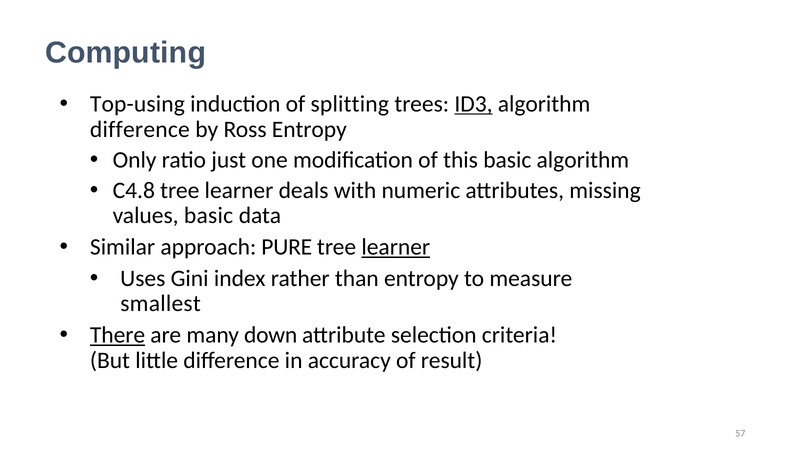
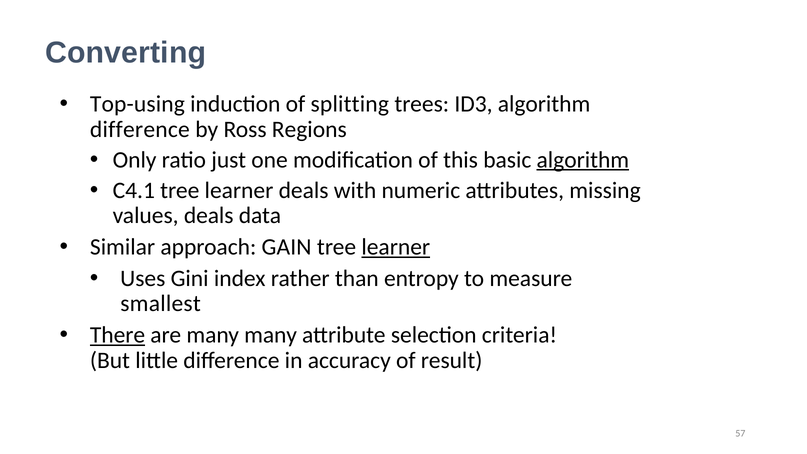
Computing: Computing -> Converting
ID3 underline: present -> none
Ross Entropy: Entropy -> Regions
algorithm at (583, 160) underline: none -> present
C4.8: C4.8 -> C4.1
values basic: basic -> deals
PURE: PURE -> GAIN
many down: down -> many
